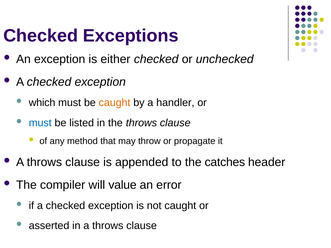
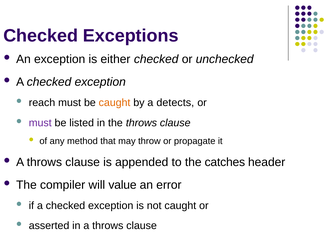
which: which -> reach
handler: handler -> detects
must at (40, 123) colour: blue -> purple
